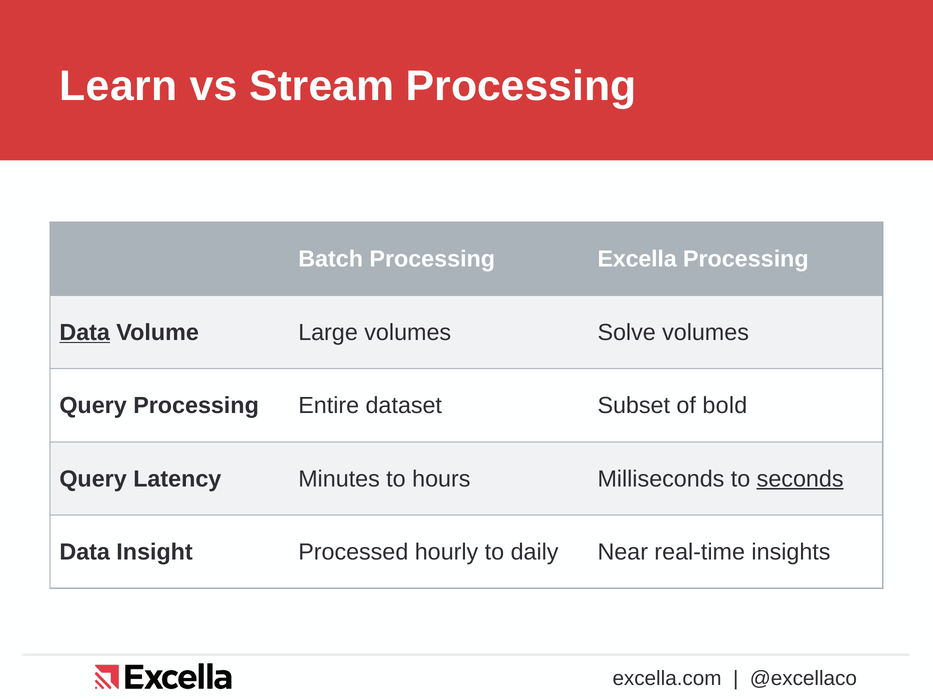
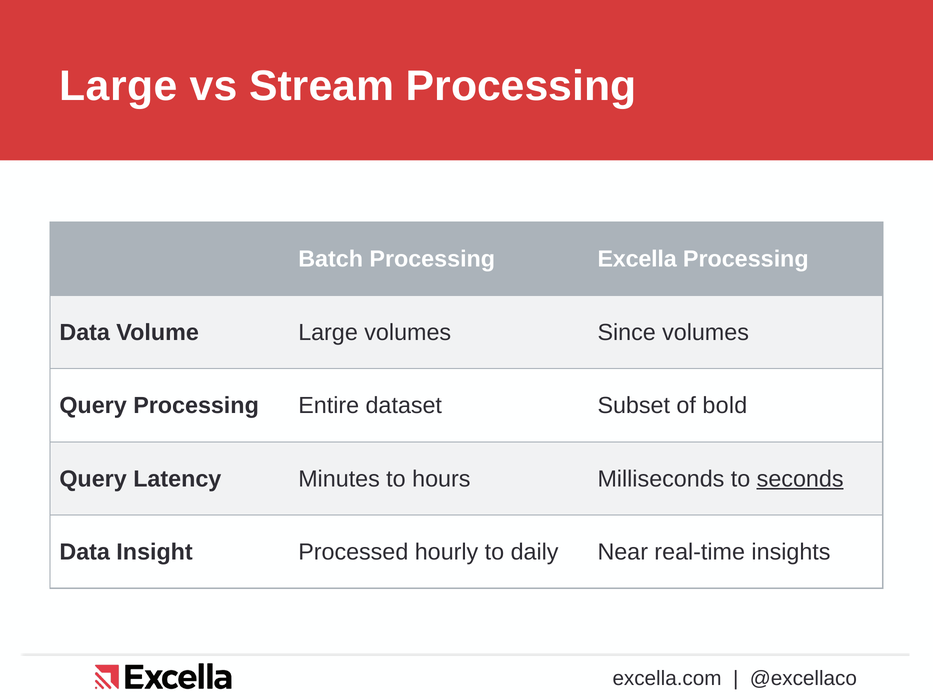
Learn at (118, 86): Learn -> Large
Data at (85, 333) underline: present -> none
Solve: Solve -> Since
